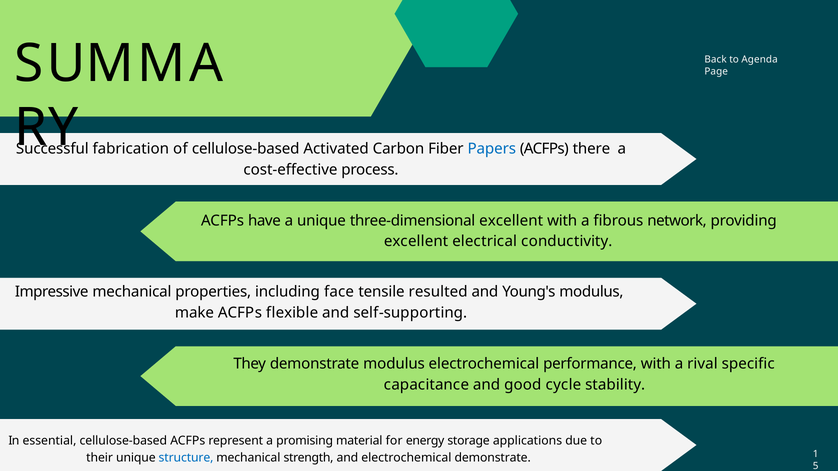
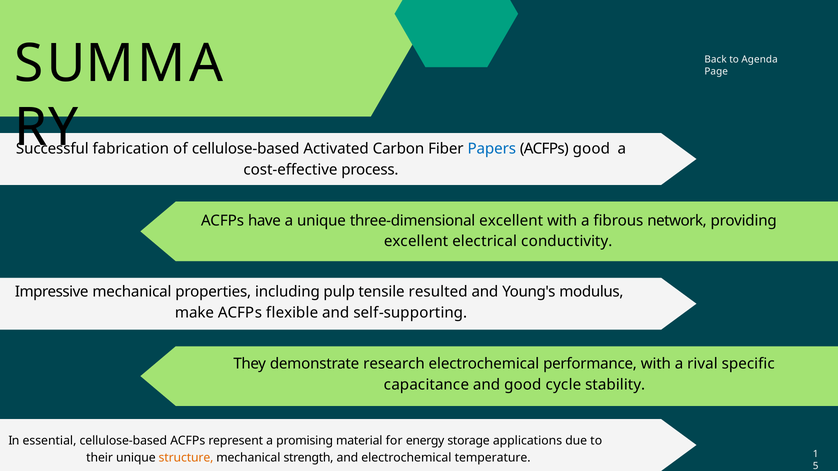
ACFPs there: there -> good
face: face -> pulp
demonstrate modulus: modulus -> research
structure colour: blue -> orange
electrochemical demonstrate: demonstrate -> temperature
